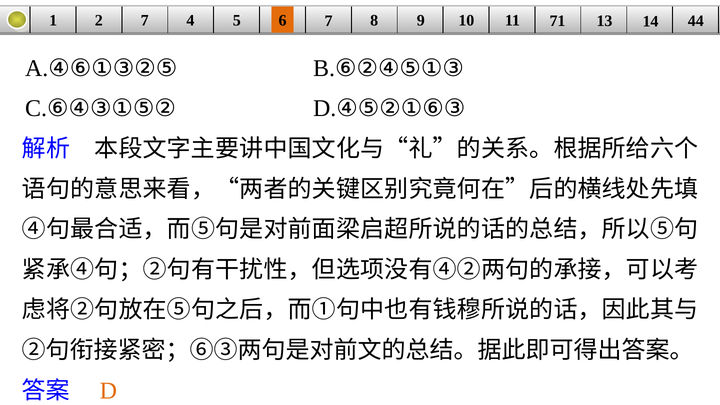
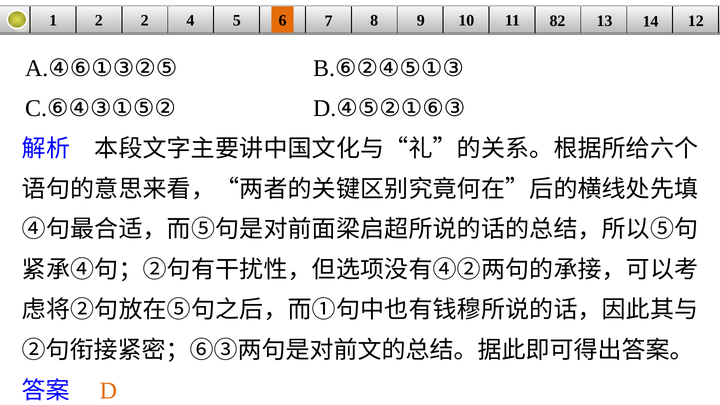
2 7: 7 -> 2
71: 71 -> 82
44: 44 -> 12
